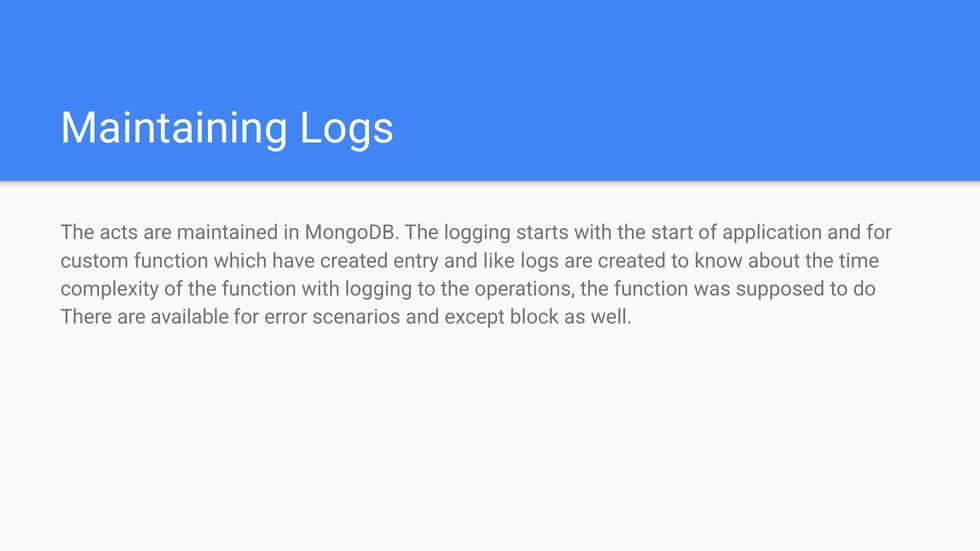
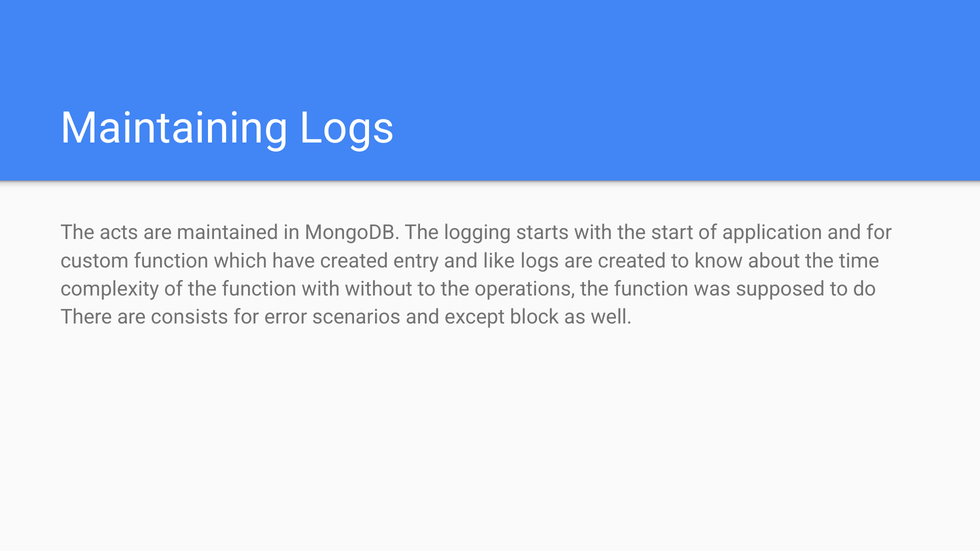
with logging: logging -> without
available: available -> consists
